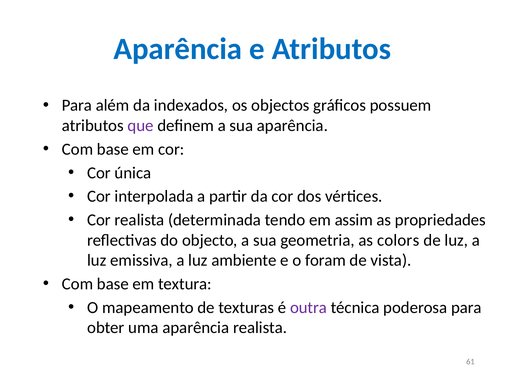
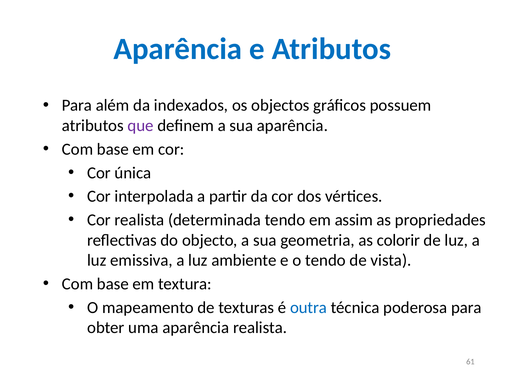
colors: colors -> colorir
o foram: foram -> tendo
outra colour: purple -> blue
